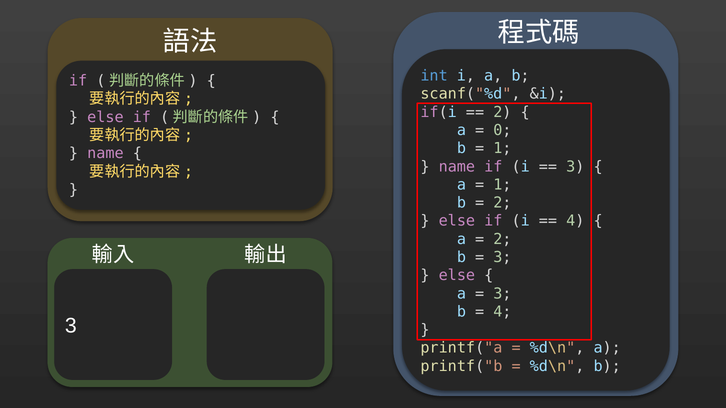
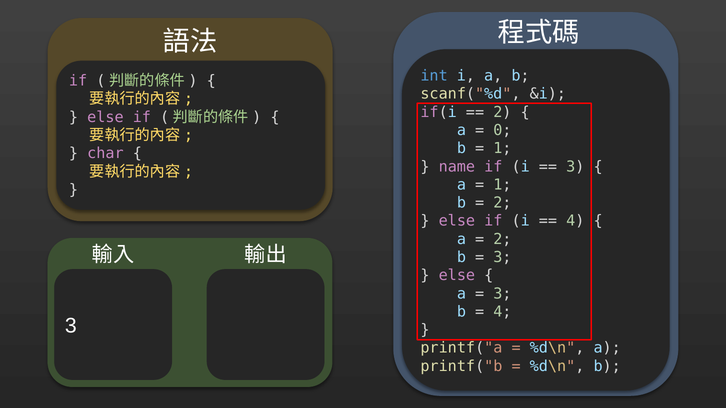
name at (105, 154): name -> char
